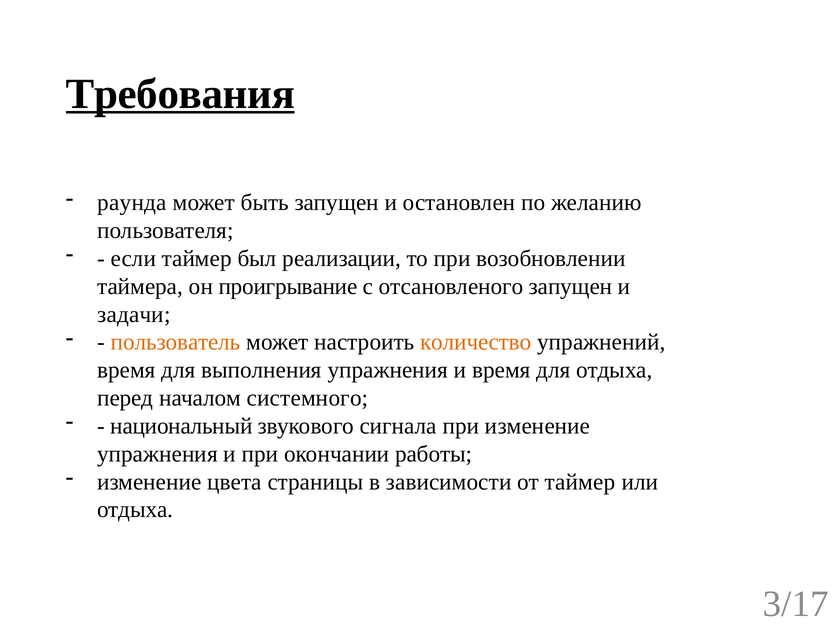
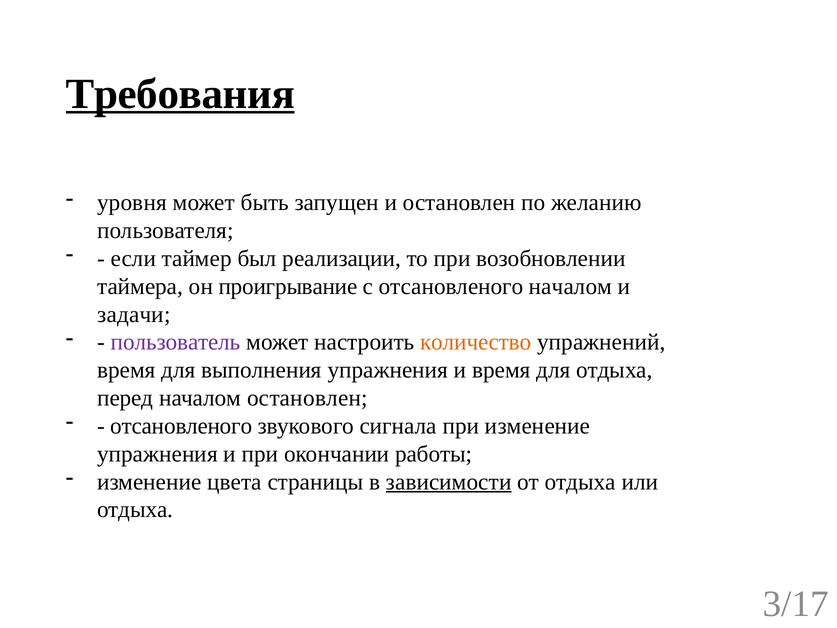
раунда: раунда -> уровня
отсановленого запущен: запущен -> началом
пользователь colour: orange -> purple
началом системного: системного -> остановлен
национальный at (181, 426): национальный -> отсановленого
зависимости underline: none -> present
от таймер: таймер -> отдыха
